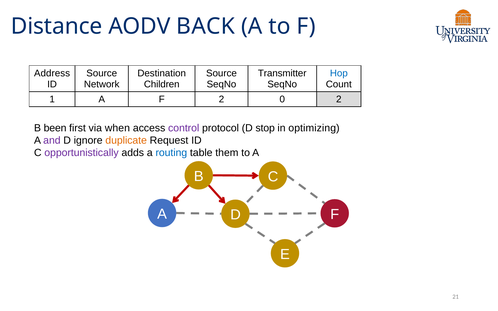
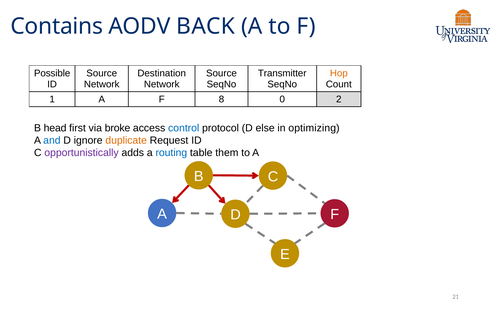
Distance: Distance -> Contains
Address: Address -> Possible
Hop colour: blue -> orange
Children at (162, 84): Children -> Network
F 2: 2 -> 8
been: been -> head
when: when -> broke
control colour: purple -> blue
stop: stop -> else
and colour: purple -> blue
